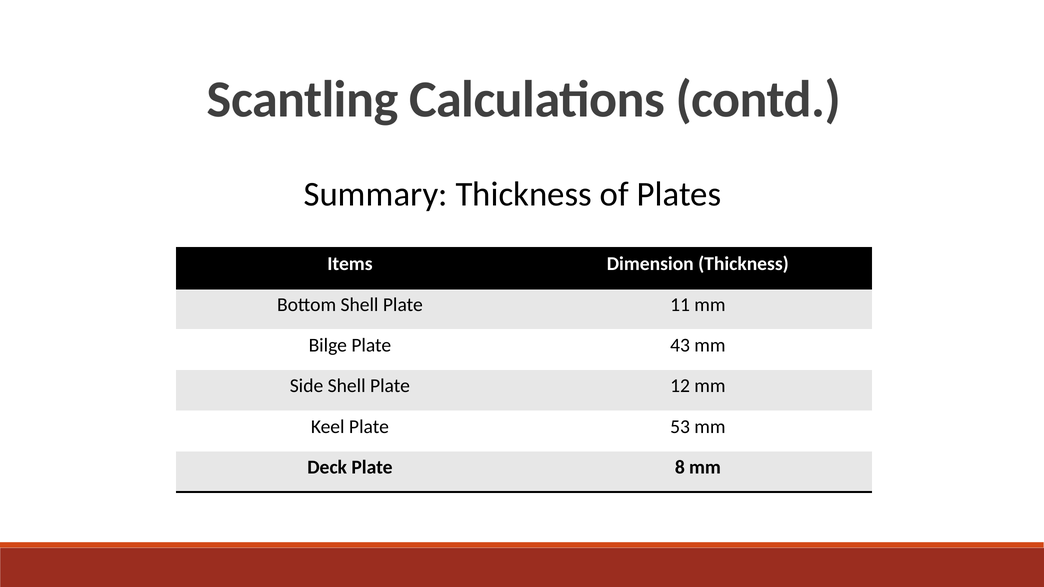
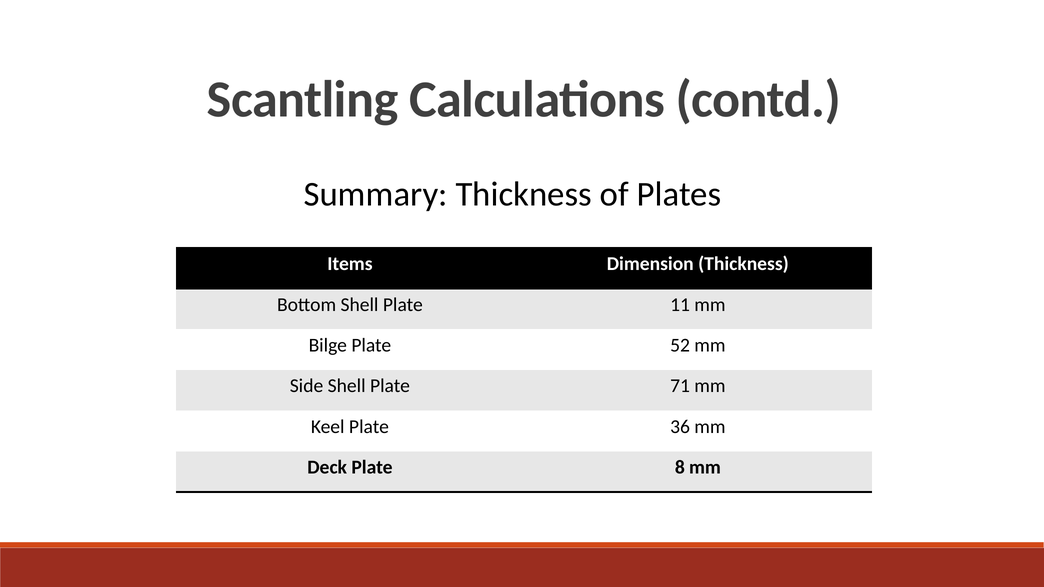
43: 43 -> 52
12: 12 -> 71
53: 53 -> 36
